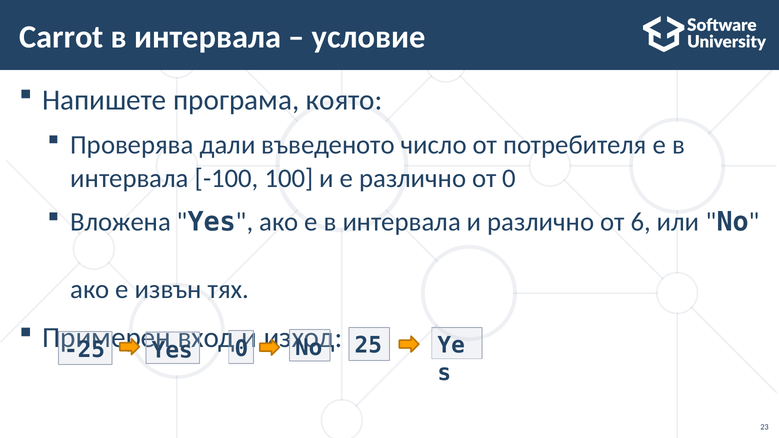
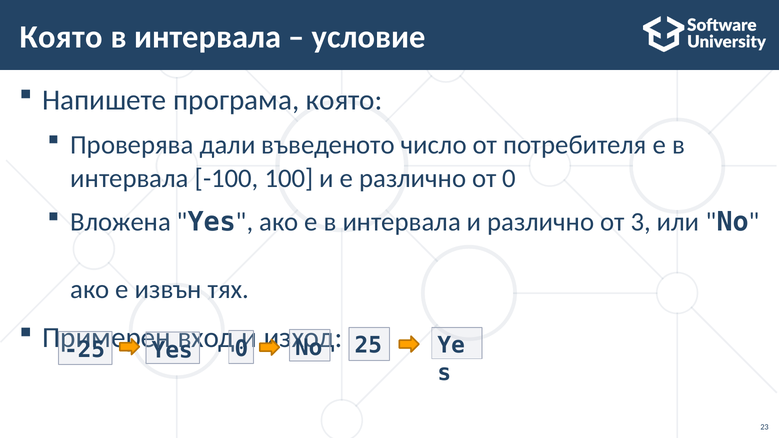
Carrot at (61, 37): Carrot -> Която
6: 6 -> 3
